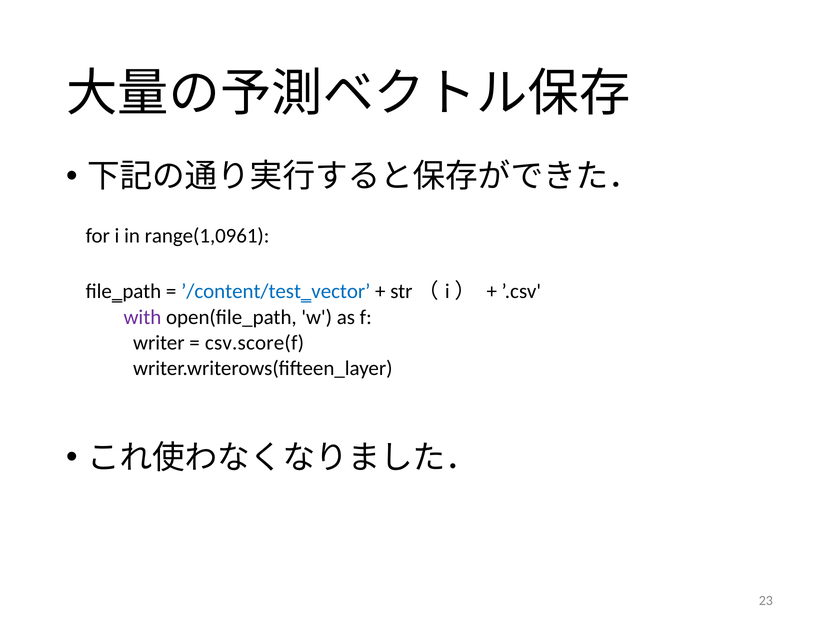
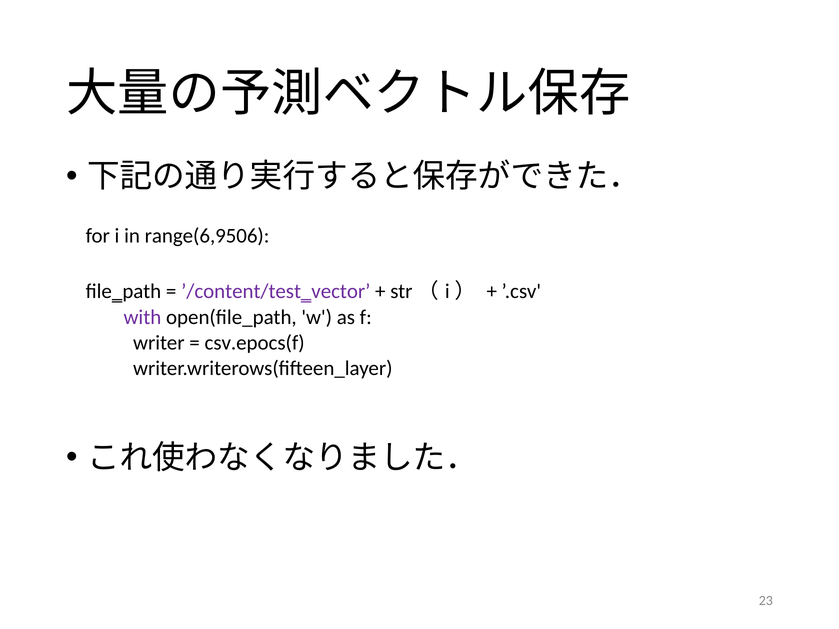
range(1,0961: range(1,0961 -> range(6,9506
’/content/test‗vector colour: blue -> purple
csv.score(f: csv.score(f -> csv.epocs(f
